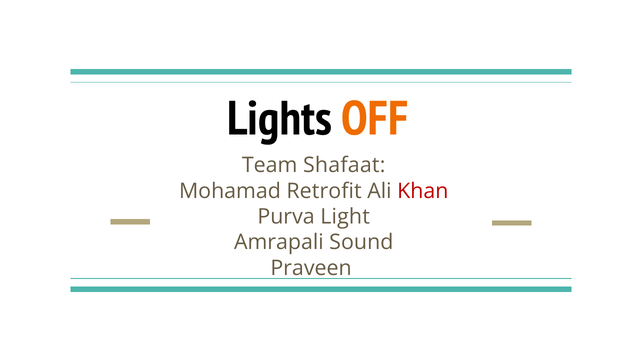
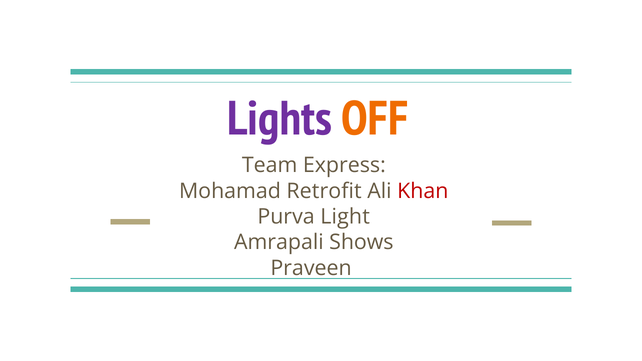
Lights colour: black -> purple
Shafaat: Shafaat -> Express
Sound: Sound -> Shows
